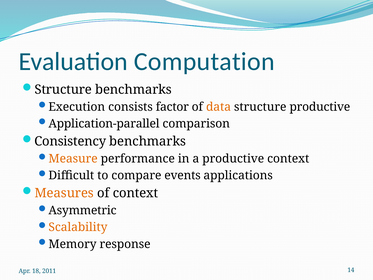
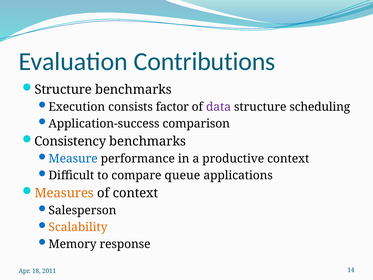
Computation: Computation -> Contributions
data colour: orange -> purple
structure productive: productive -> scheduling
Application-parallel: Application-parallel -> Application-success
Measure colour: orange -> blue
events: events -> queue
Asymmetric: Asymmetric -> Salesperson
